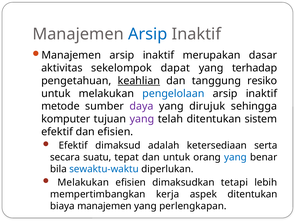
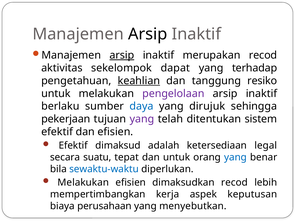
Arsip at (148, 34) colour: blue -> black
arsip at (122, 55) underline: none -> present
merupakan dasar: dasar -> recod
pengelolaan colour: blue -> purple
metode: metode -> berlaku
daya colour: purple -> blue
komputer: komputer -> pekerjaan
serta: serta -> legal
dimaksudkan tetapi: tetapi -> recod
aspek ditentukan: ditentukan -> keputusan
biaya manajemen: manajemen -> perusahaan
perlengkapan: perlengkapan -> menyebutkan
